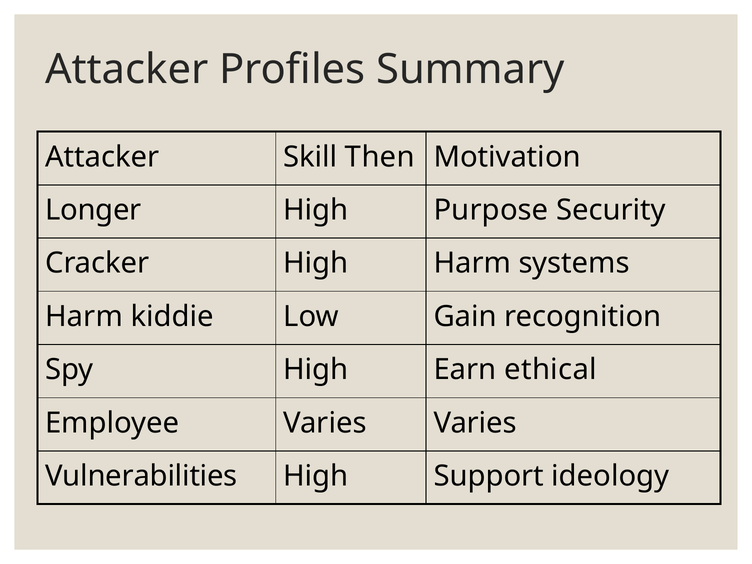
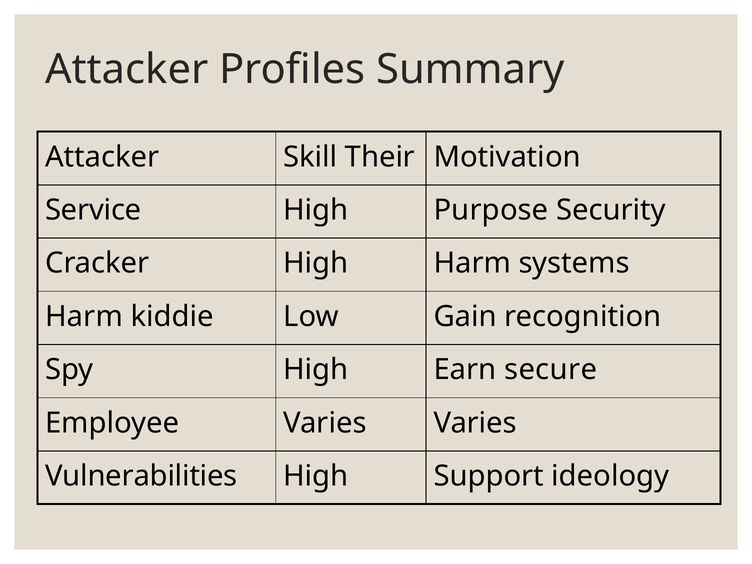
Then: Then -> Their
Longer: Longer -> Service
ethical: ethical -> secure
